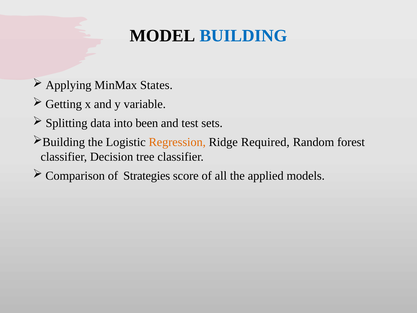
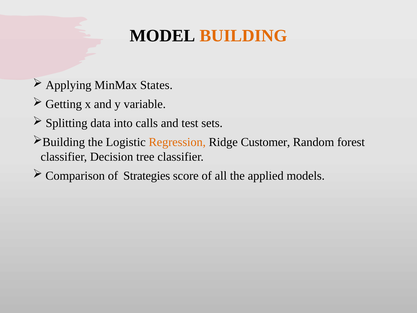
BUILDING colour: blue -> orange
been: been -> calls
Required: Required -> Customer
